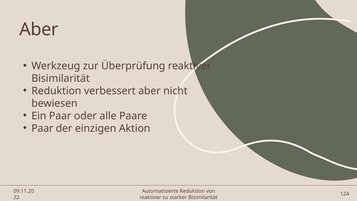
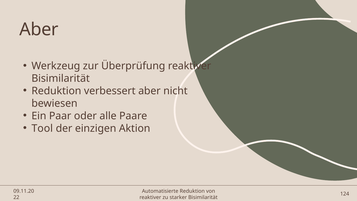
Paar at (42, 128): Paar -> Tool
